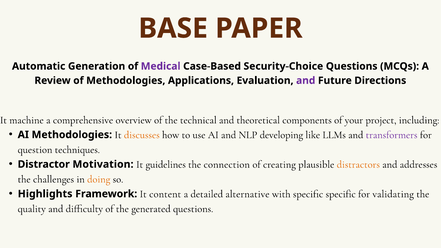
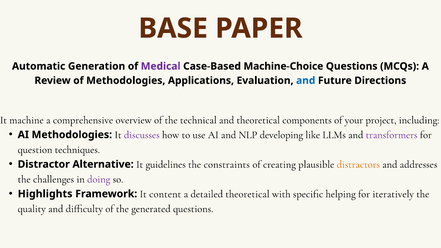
Security-Choice: Security-Choice -> Machine-Choice
and at (306, 81) colour: purple -> blue
discusses colour: orange -> purple
Motivation: Motivation -> Alternative
connection: connection -> constraints
doing colour: orange -> purple
detailed alternative: alternative -> theoretical
specific specific: specific -> helping
validating: validating -> iteratively
